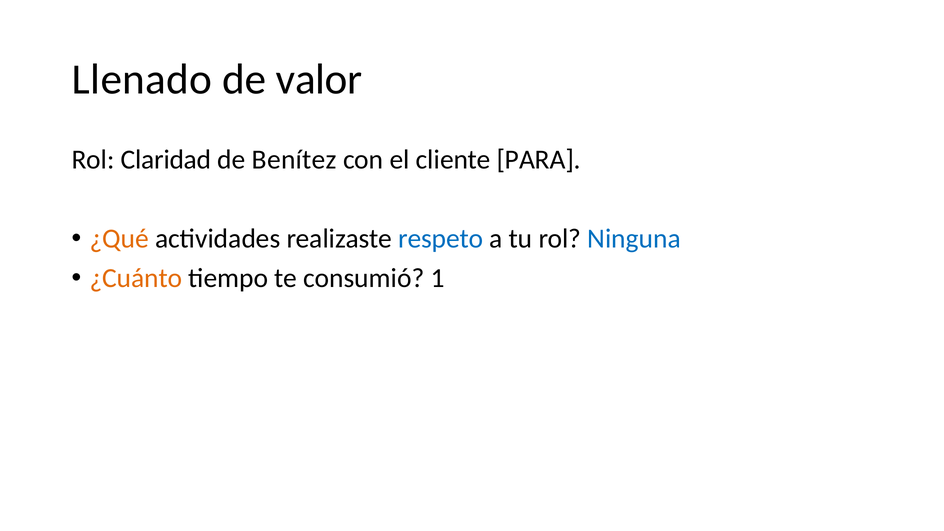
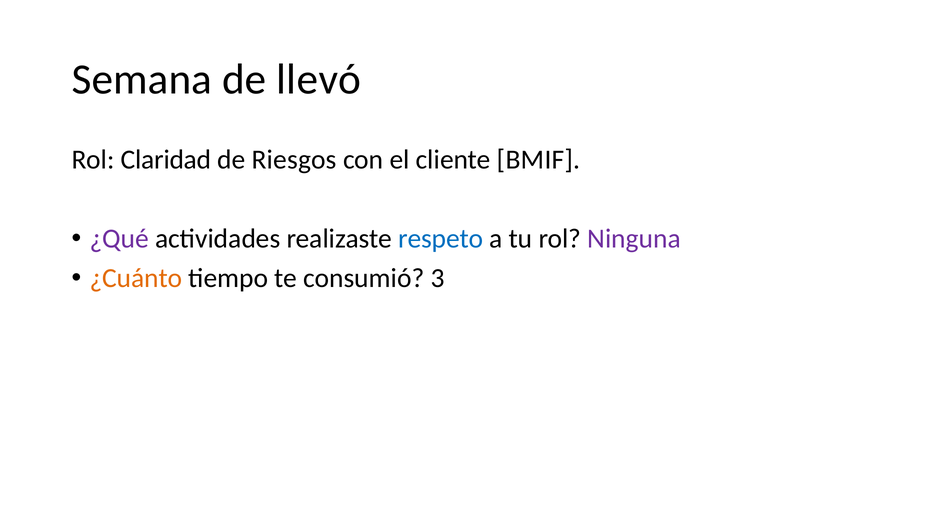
Llenado: Llenado -> Semana
valor: valor -> llevó
Benítez: Benítez -> Riesgos
PARA: PARA -> BMIF
¿Qué colour: orange -> purple
Ninguna colour: blue -> purple
1: 1 -> 3
